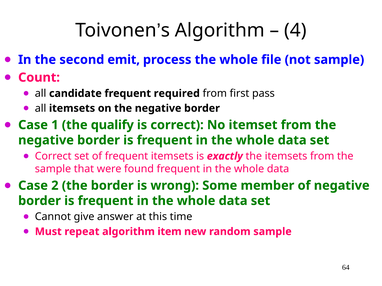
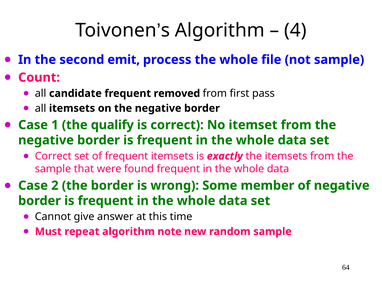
required: required -> removed
item: item -> note
